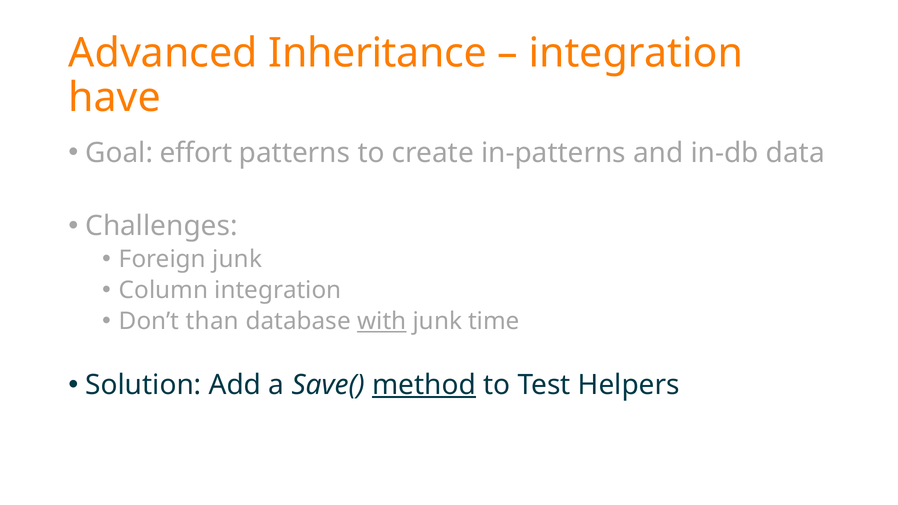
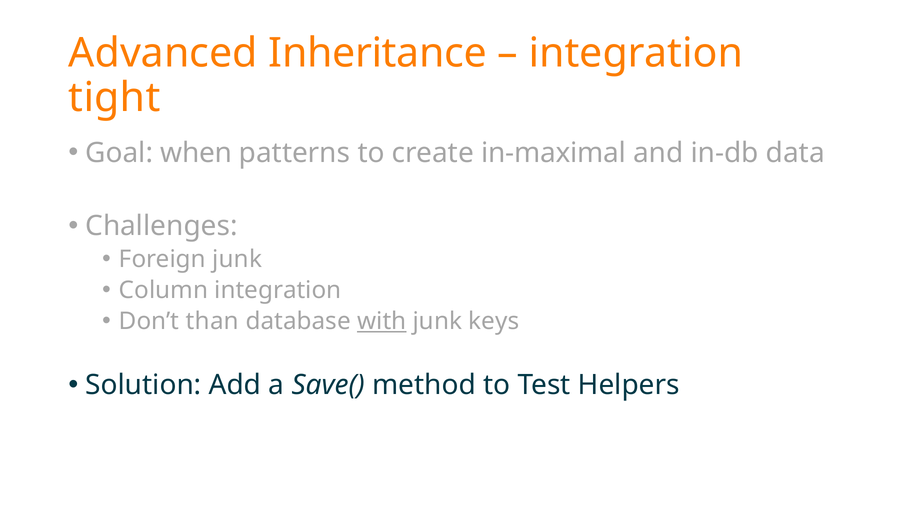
have: have -> tight
effort: effort -> when
in-patterns: in-patterns -> in-maximal
time: time -> keys
method underline: present -> none
